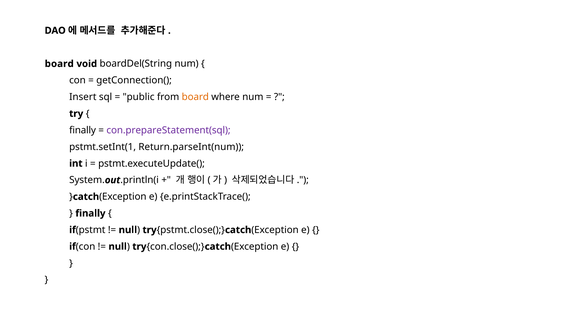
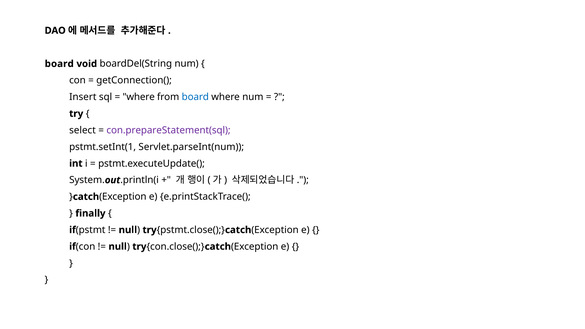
public at (139, 97): public -> where
board at (195, 97) colour: orange -> blue
finally at (83, 130): finally -> select
Return.parseInt(num: Return.parseInt(num -> Servlet.parseInt(num
